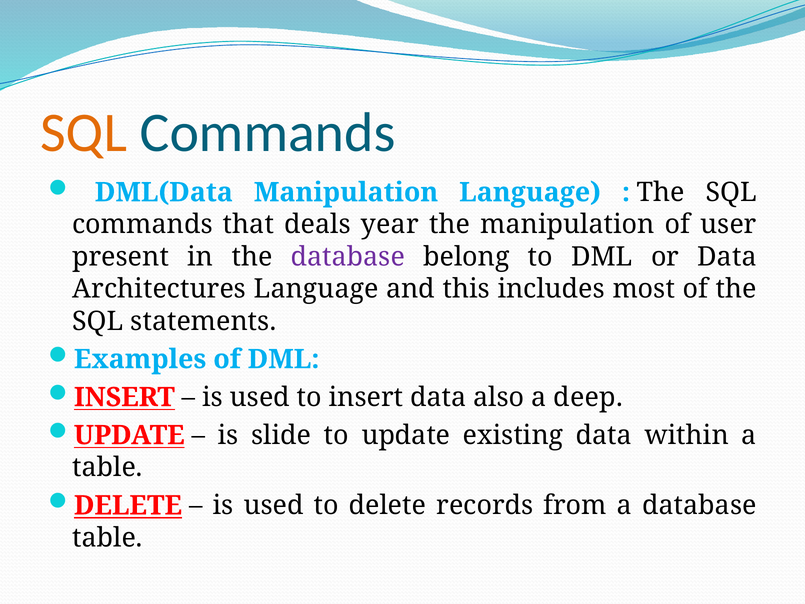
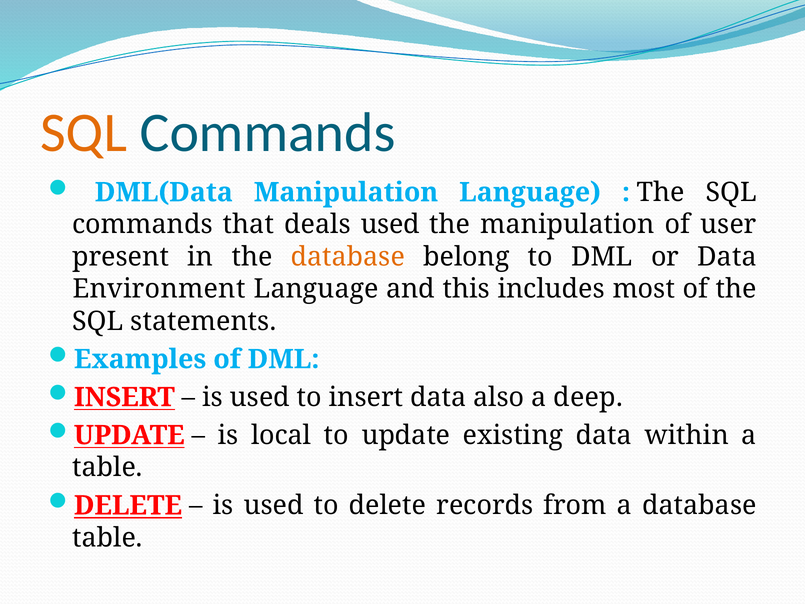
deals year: year -> used
database at (348, 257) colour: purple -> orange
Architectures: Architectures -> Environment
slide: slide -> local
